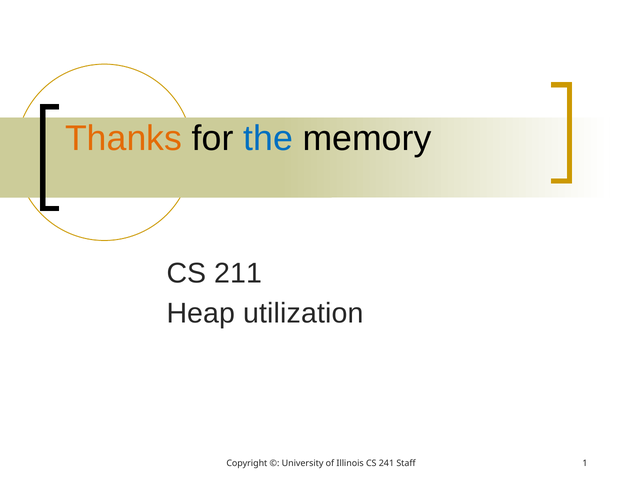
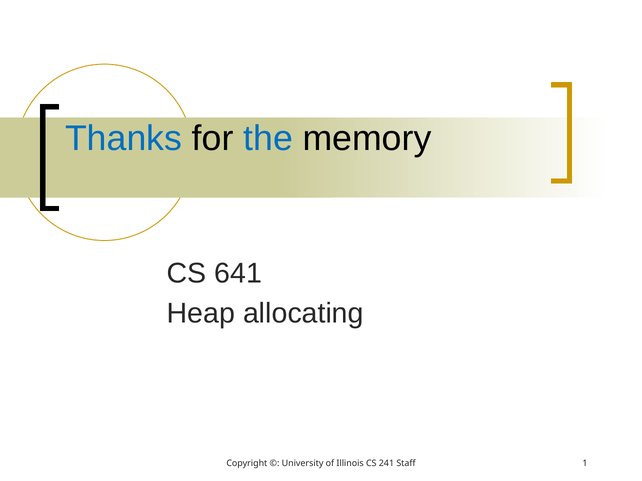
Thanks colour: orange -> blue
211: 211 -> 641
utilization: utilization -> allocating
